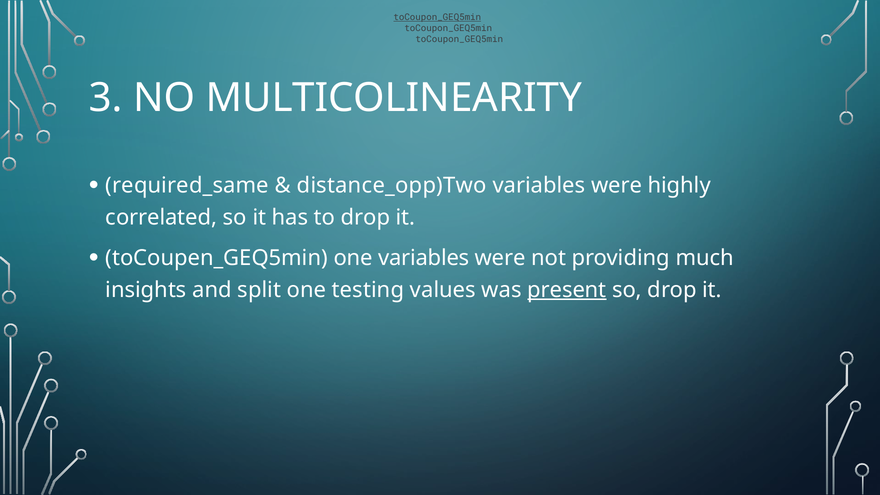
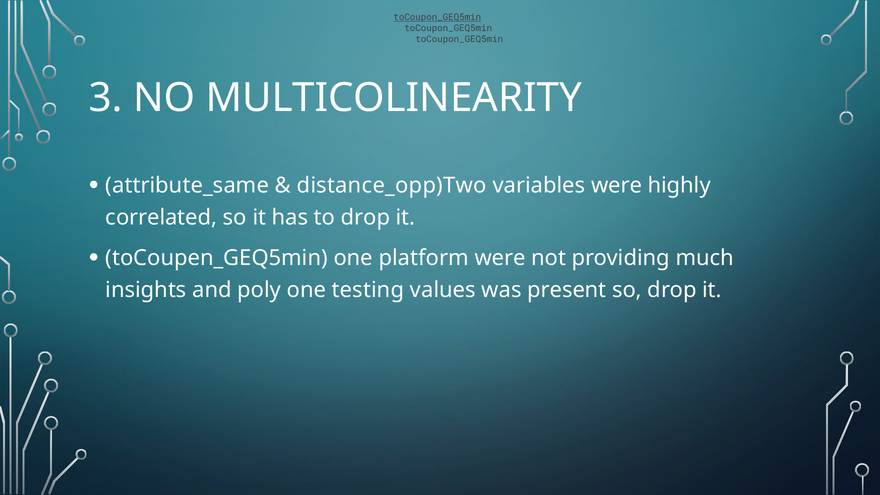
required_same: required_same -> attribute_same
one variables: variables -> platform
split: split -> poly
present underline: present -> none
